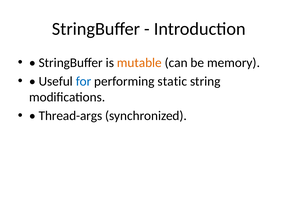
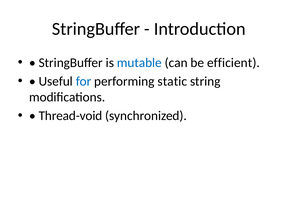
mutable colour: orange -> blue
memory: memory -> efficient
Thread-args: Thread-args -> Thread-void
